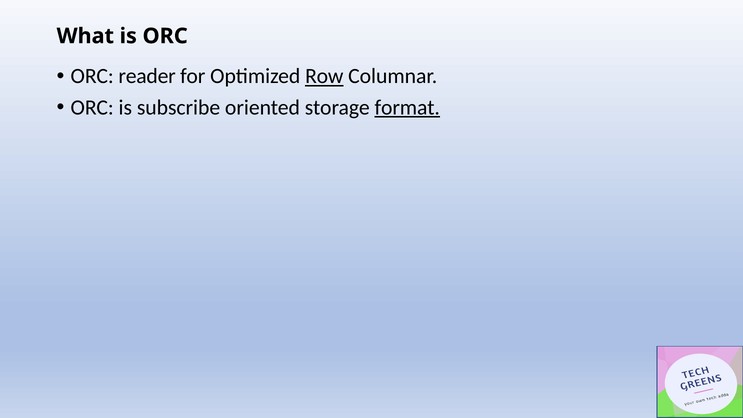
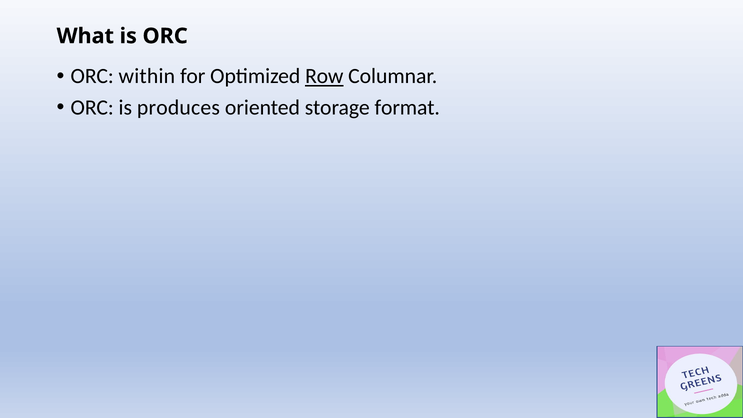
reader: reader -> within
subscribe: subscribe -> produces
format underline: present -> none
